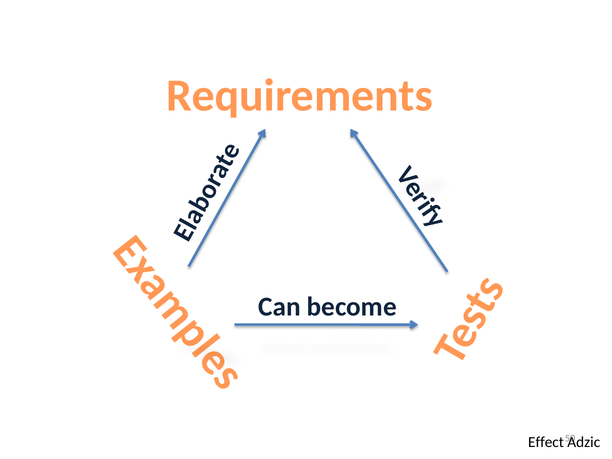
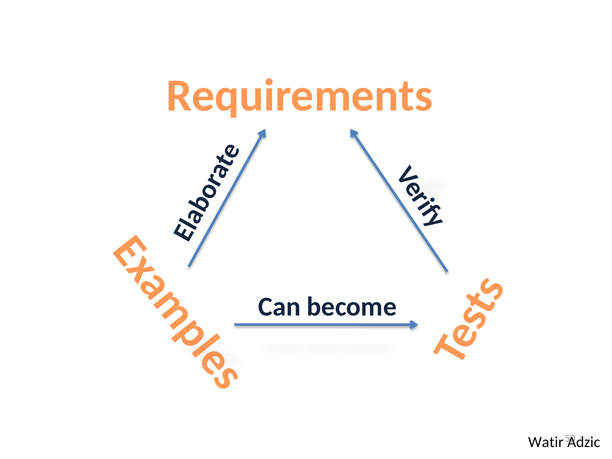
Effect: Effect -> Watir
